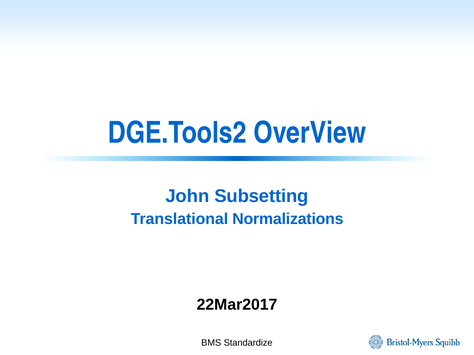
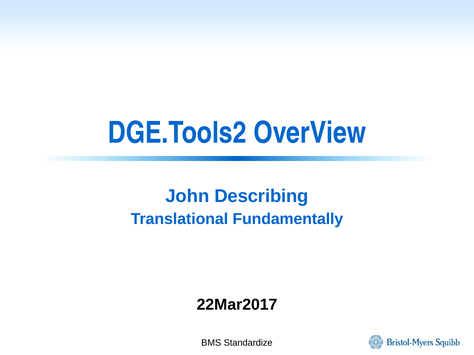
Subsetting: Subsetting -> Describing
Normalizations: Normalizations -> Fundamentally
